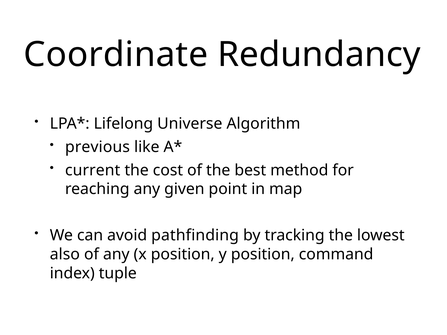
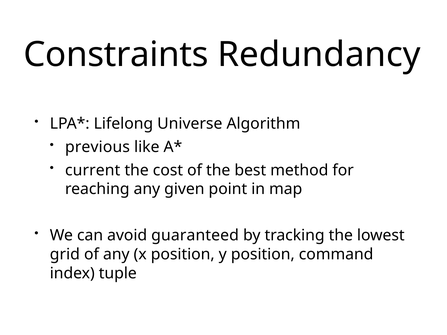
Coordinate: Coordinate -> Constraints
pathfinding: pathfinding -> guaranteed
also: also -> grid
